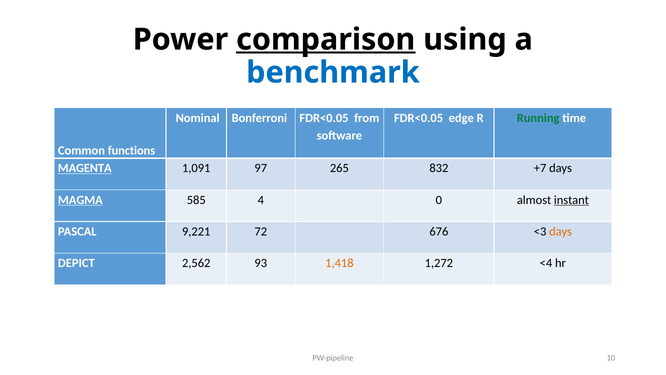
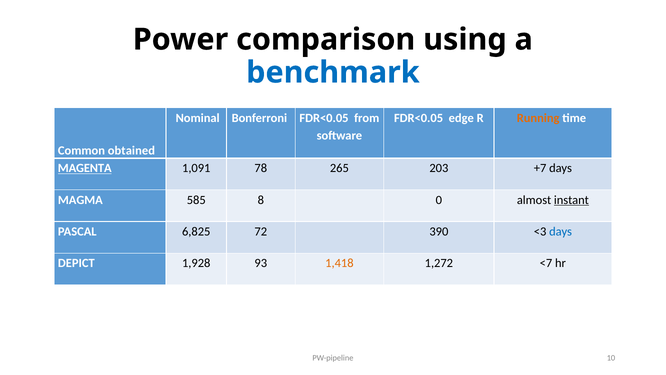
comparison underline: present -> none
Running colour: green -> orange
functions: functions -> obtained
97: 97 -> 78
832: 832 -> 203
MAGMA underline: present -> none
4: 4 -> 8
9,221: 9,221 -> 6,825
676: 676 -> 390
days at (561, 231) colour: orange -> blue
2,562: 2,562 -> 1,928
<4: <4 -> <7
